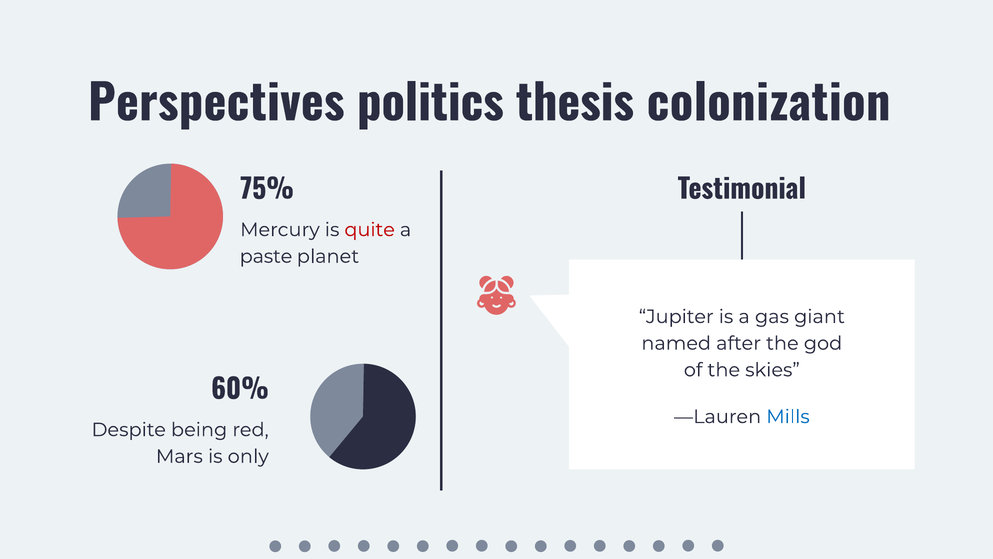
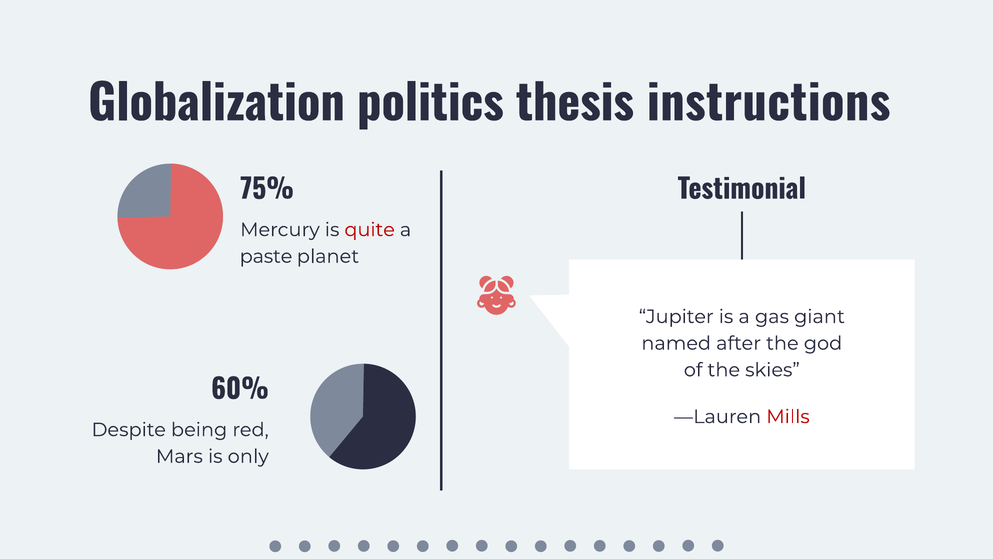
Perspectives: Perspectives -> Globalization
colonization: colonization -> instructions
Mills colour: blue -> red
